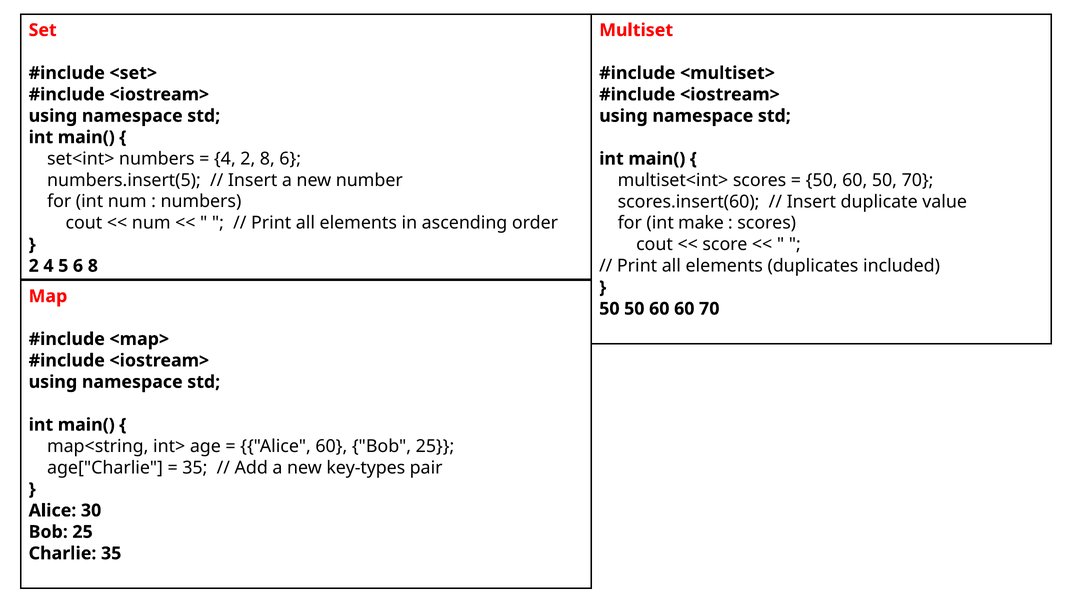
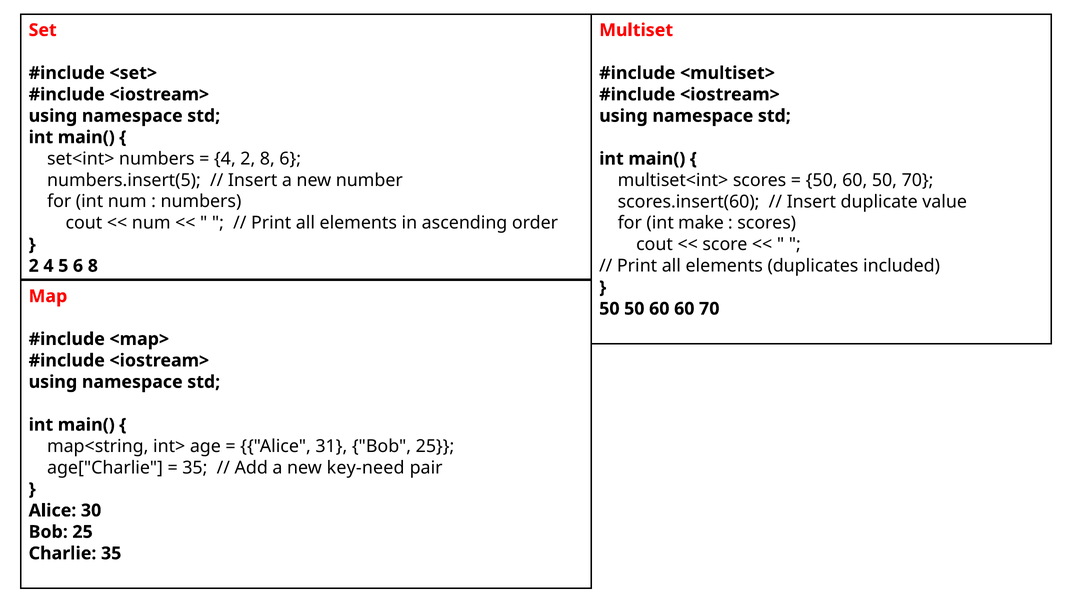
Alice 60: 60 -> 31
key-types: key-types -> key-need
